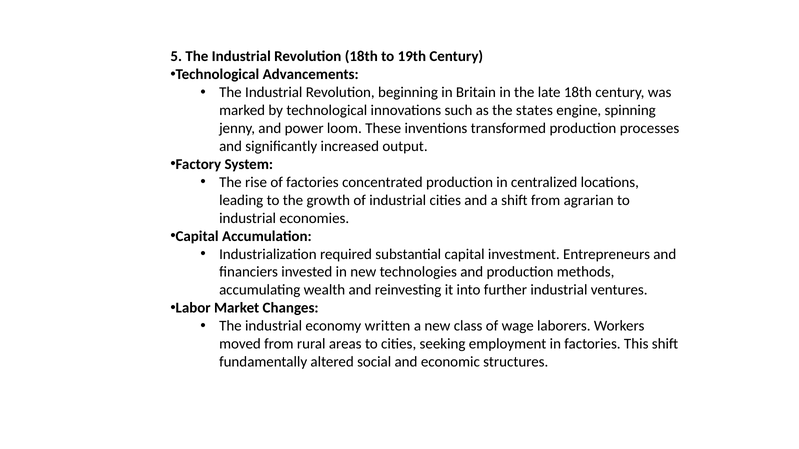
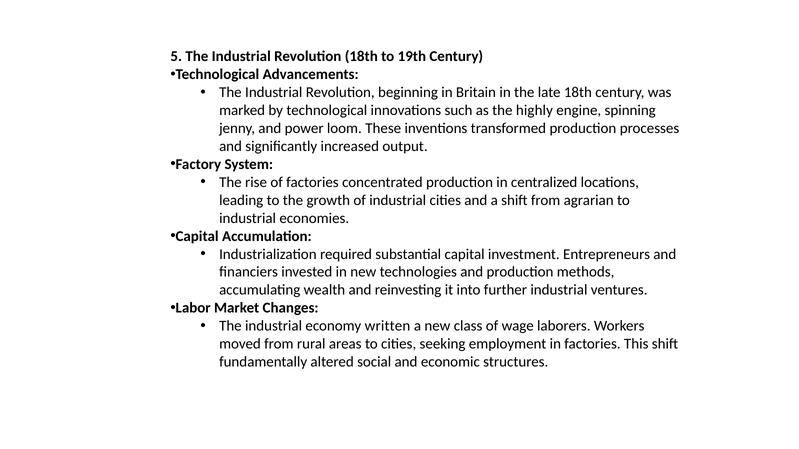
states: states -> highly
